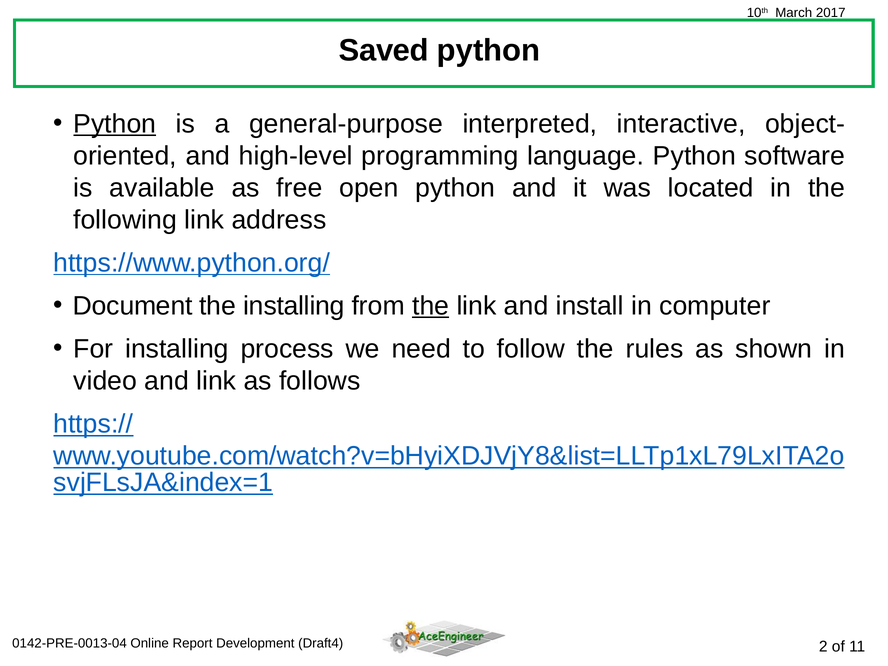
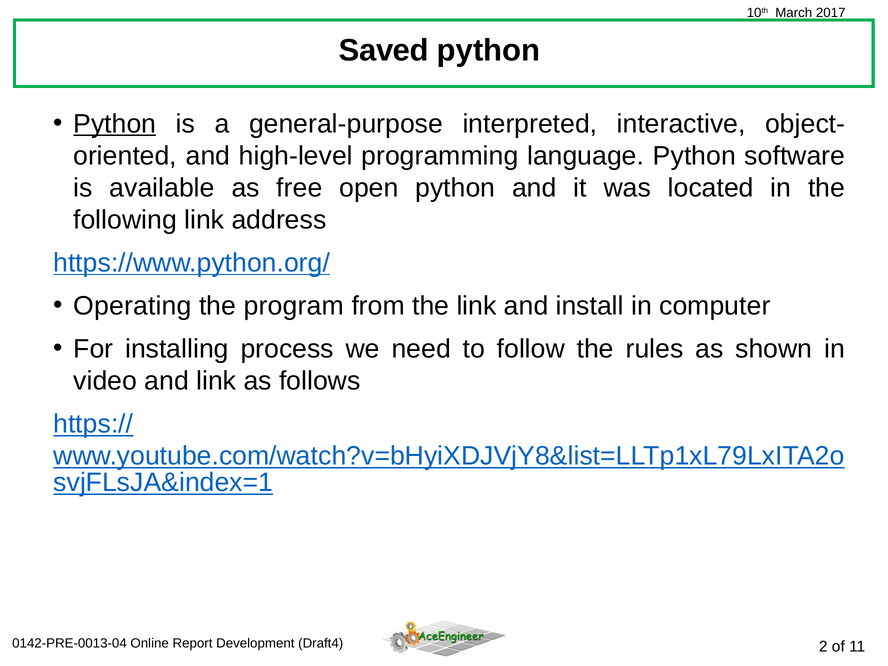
Document: Document -> Operating
the installing: installing -> program
the at (431, 306) underline: present -> none
